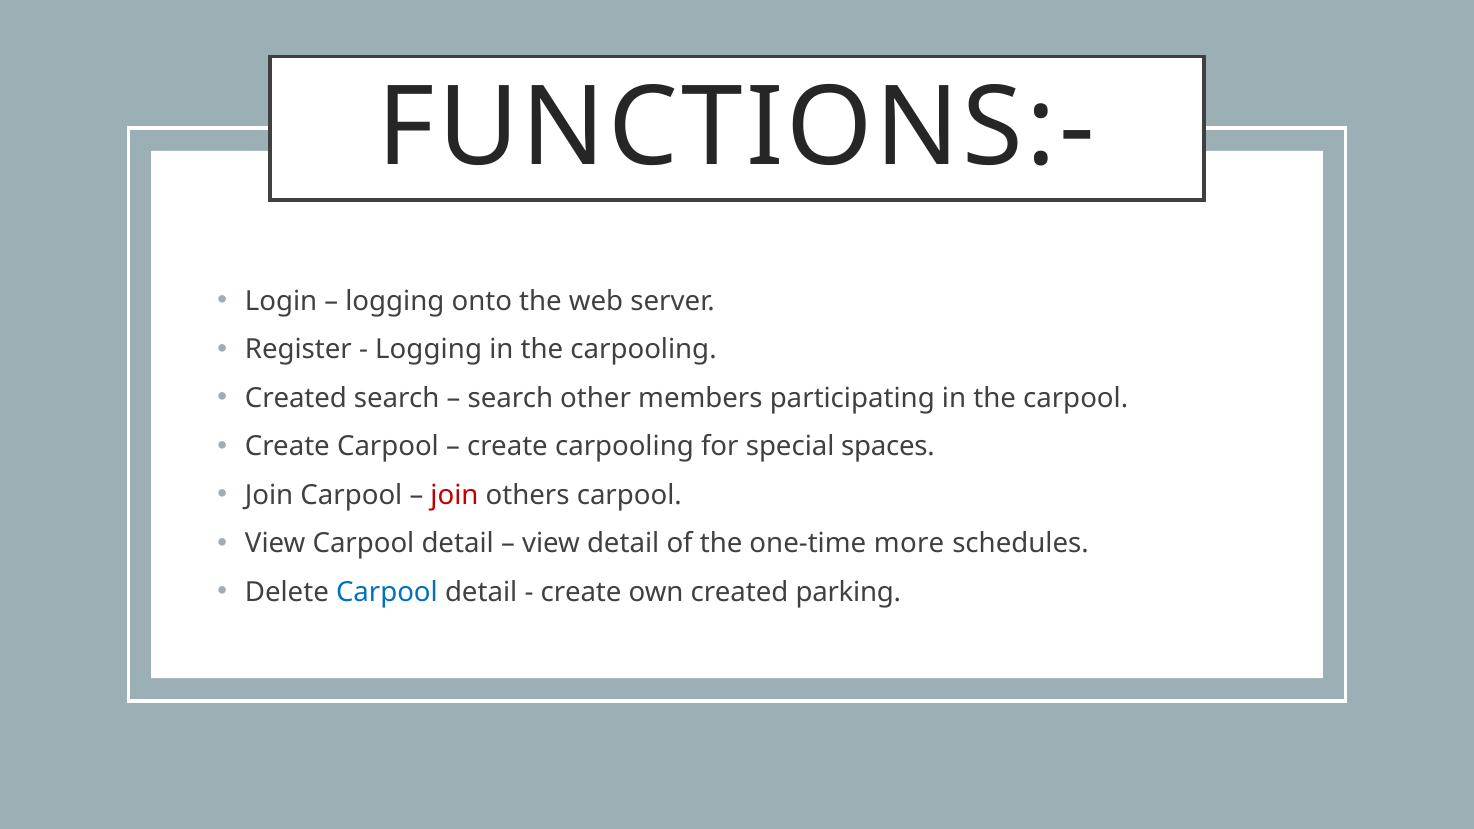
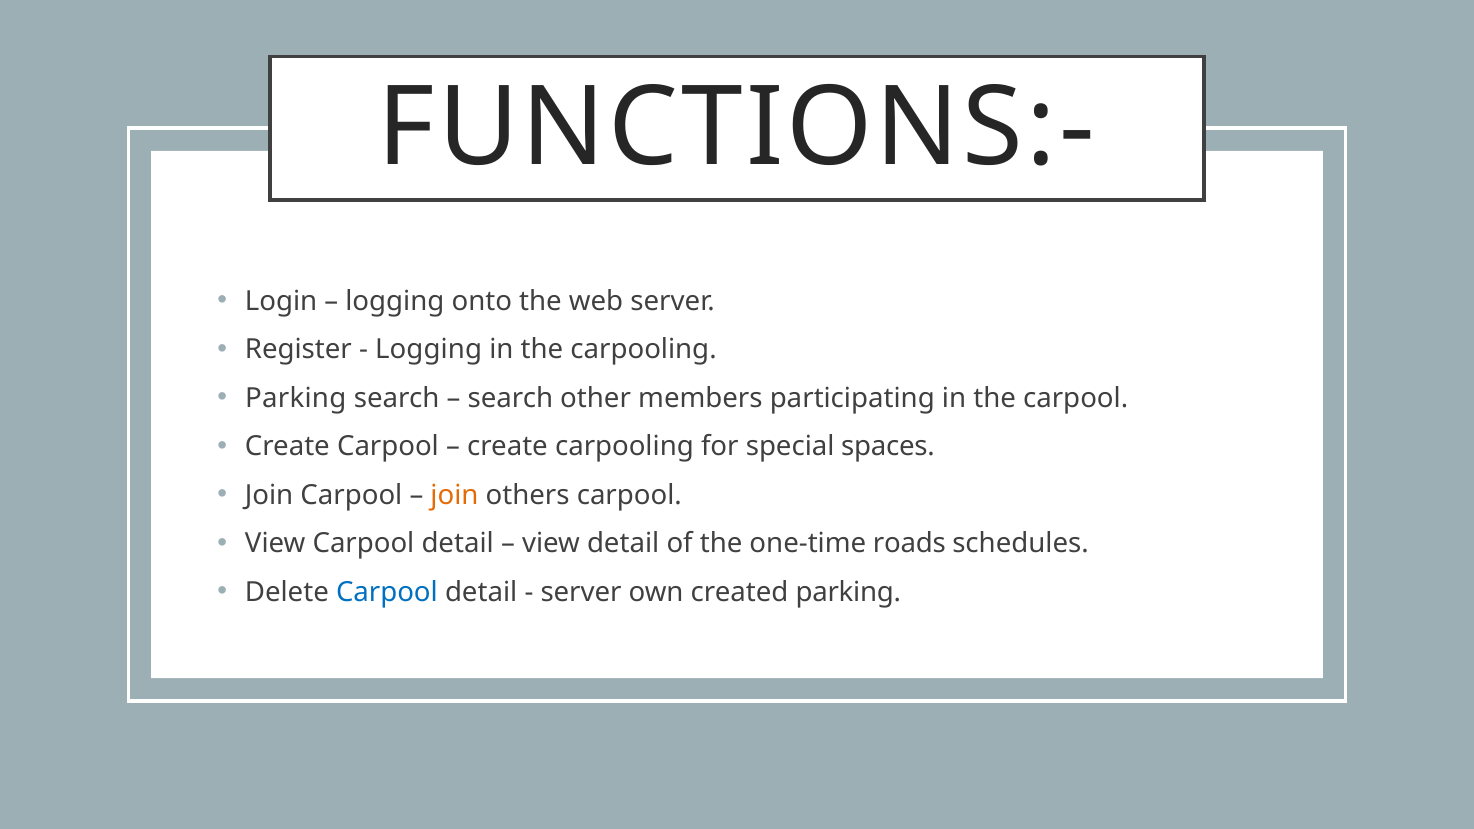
Created at (296, 398): Created -> Parking
join at (454, 495) colour: red -> orange
more: more -> roads
create at (581, 592): create -> server
